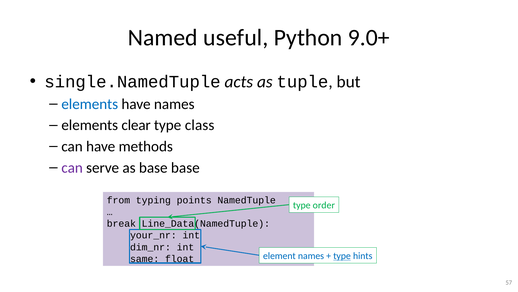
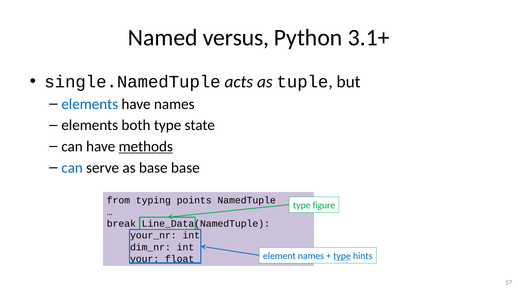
useful: useful -> versus
9.0+: 9.0+ -> 3.1+
clear: clear -> both
class: class -> state
methods underline: none -> present
can at (72, 167) colour: purple -> blue
order: order -> figure
same: same -> your
